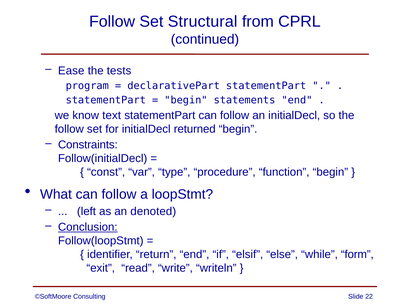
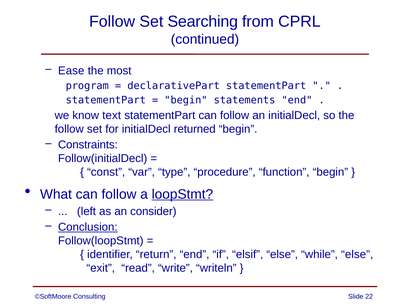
Structural: Structural -> Searching
tests: tests -> most
loopStmt underline: none -> present
denoted: denoted -> consider
while form: form -> else
